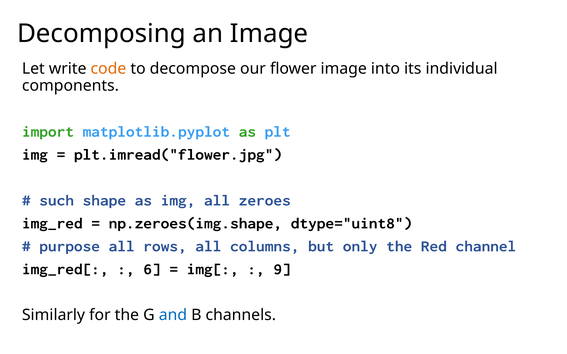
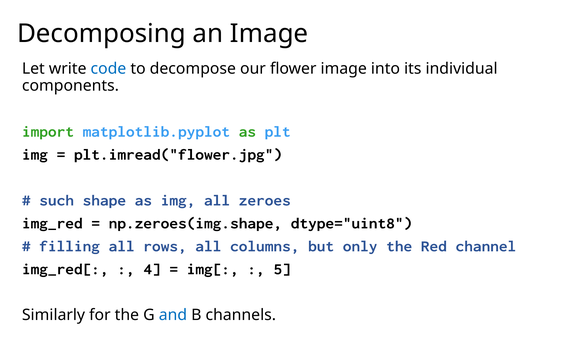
code colour: orange -> blue
purpose: purpose -> filling
6: 6 -> 4
9: 9 -> 5
